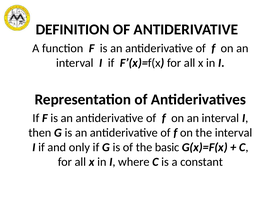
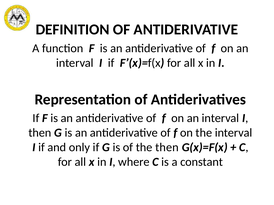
the basic: basic -> then
